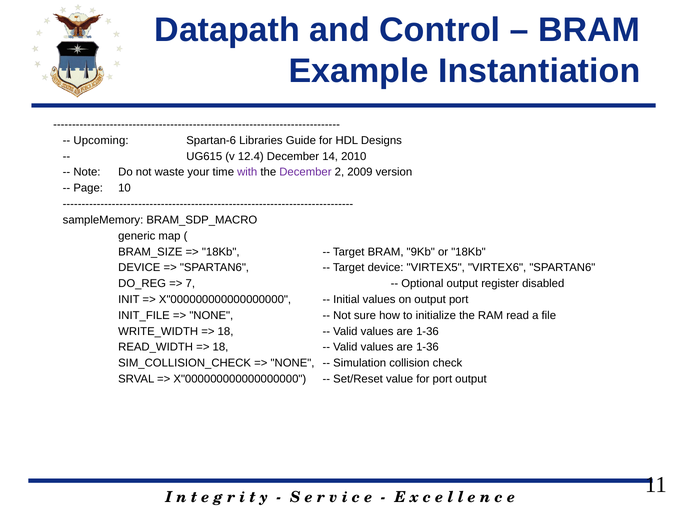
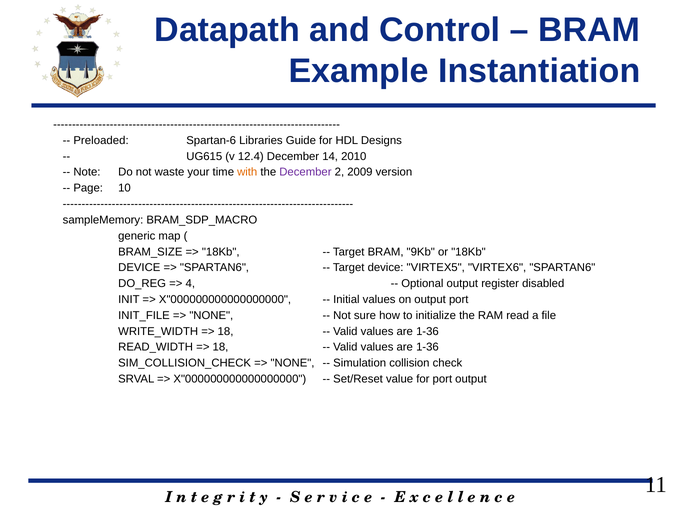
Upcoming: Upcoming -> Preloaded
with colour: purple -> orange
7: 7 -> 4
